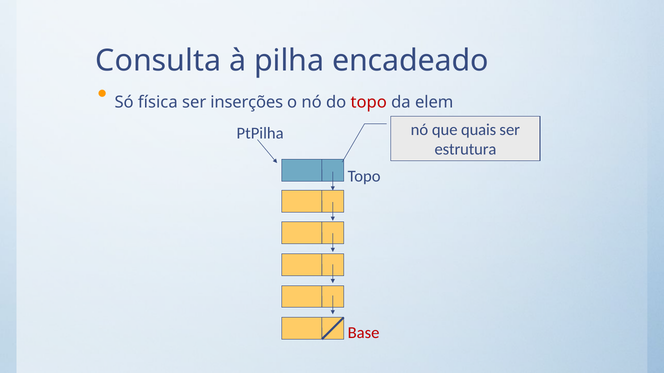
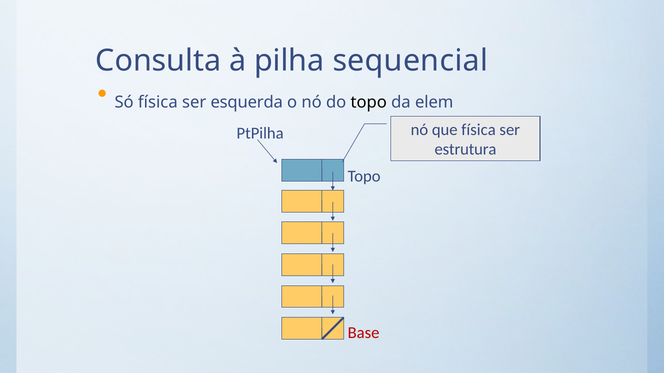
encadeado: encadeado -> sequencial
inserções: inserções -> esquerda
topo at (369, 103) colour: red -> black
que quais: quais -> física
